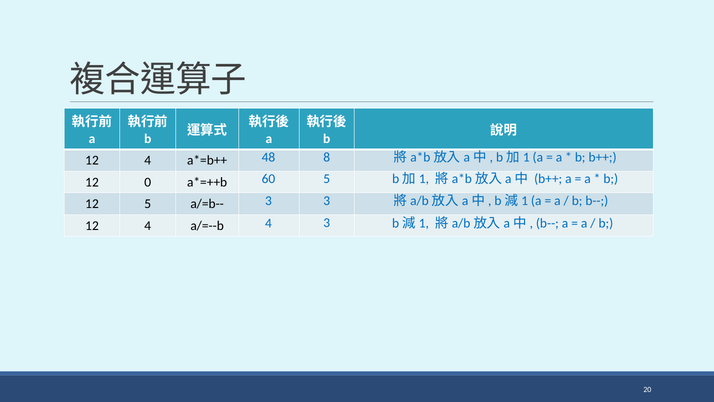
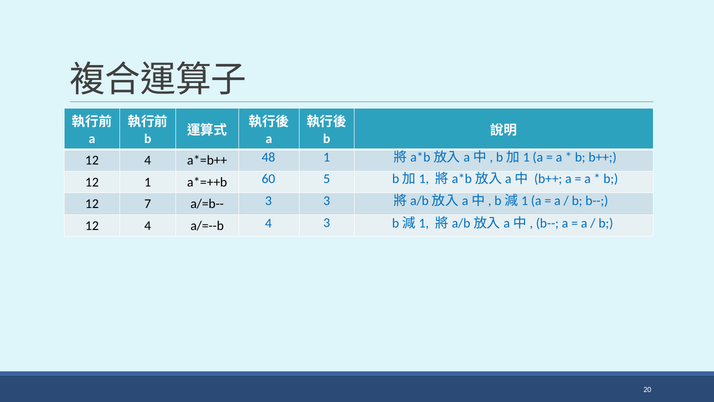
48 8: 8 -> 1
12 0: 0 -> 1
12 5: 5 -> 7
